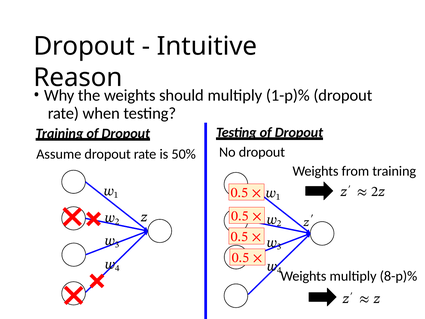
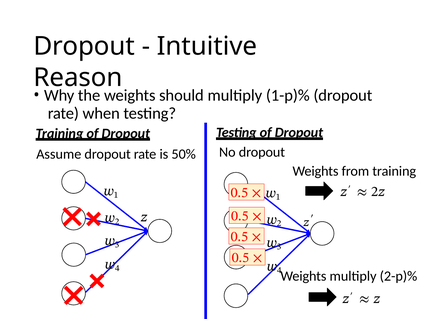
8-p)%: 8-p)% -> 2-p)%
